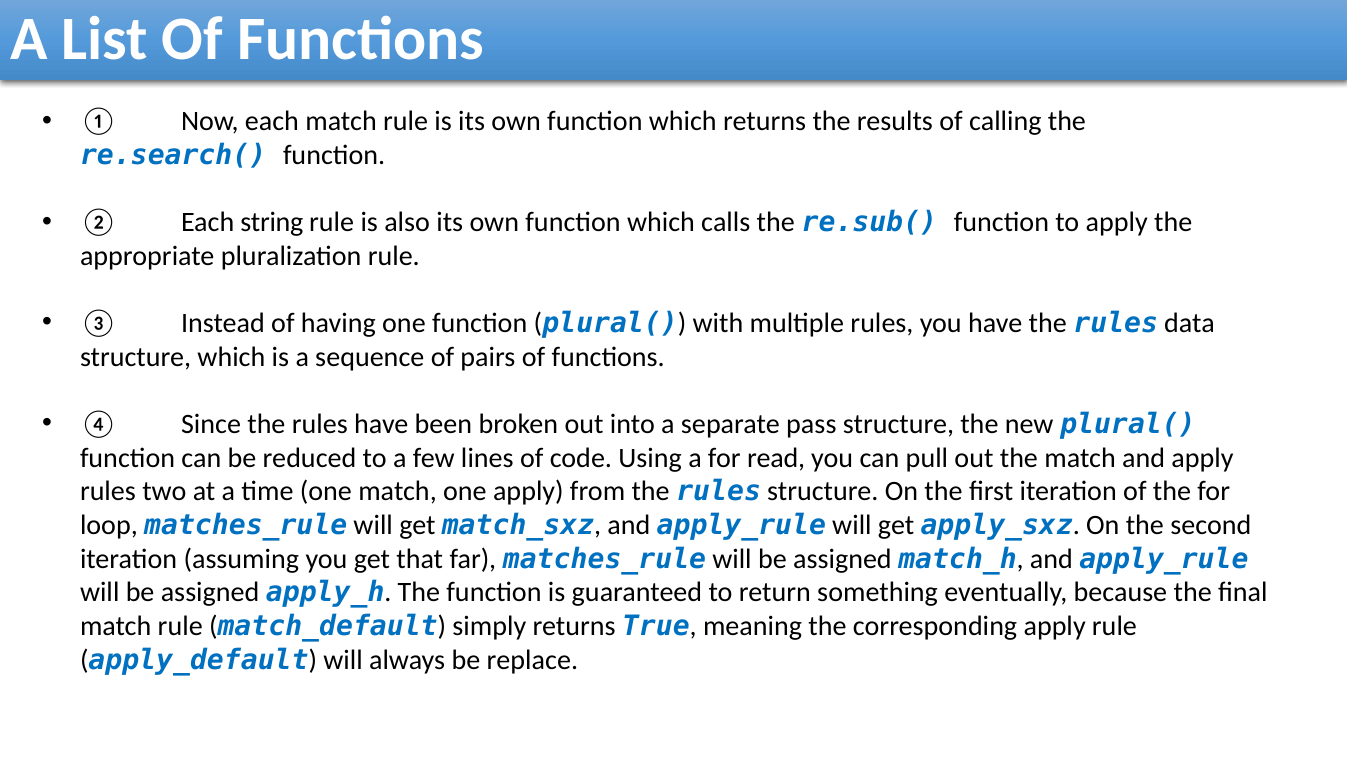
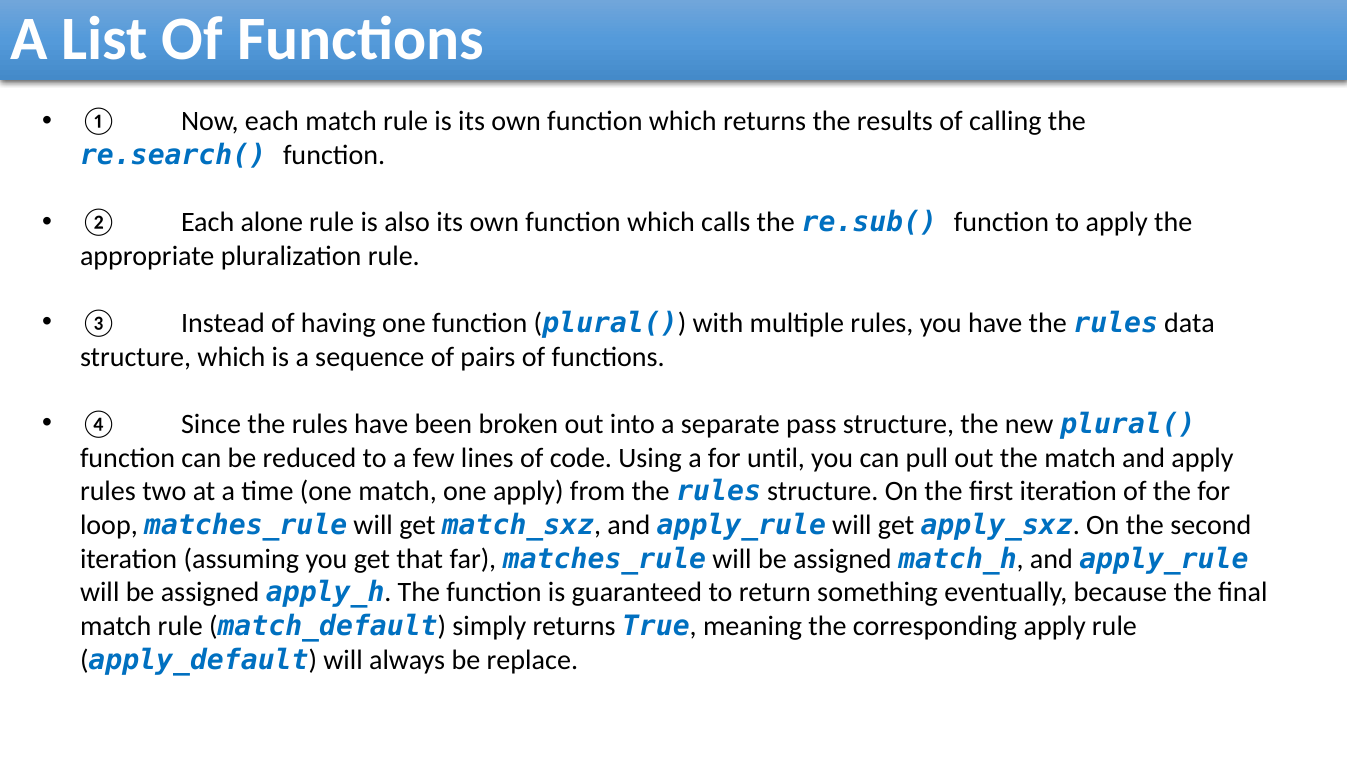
string: string -> alone
read: read -> until
